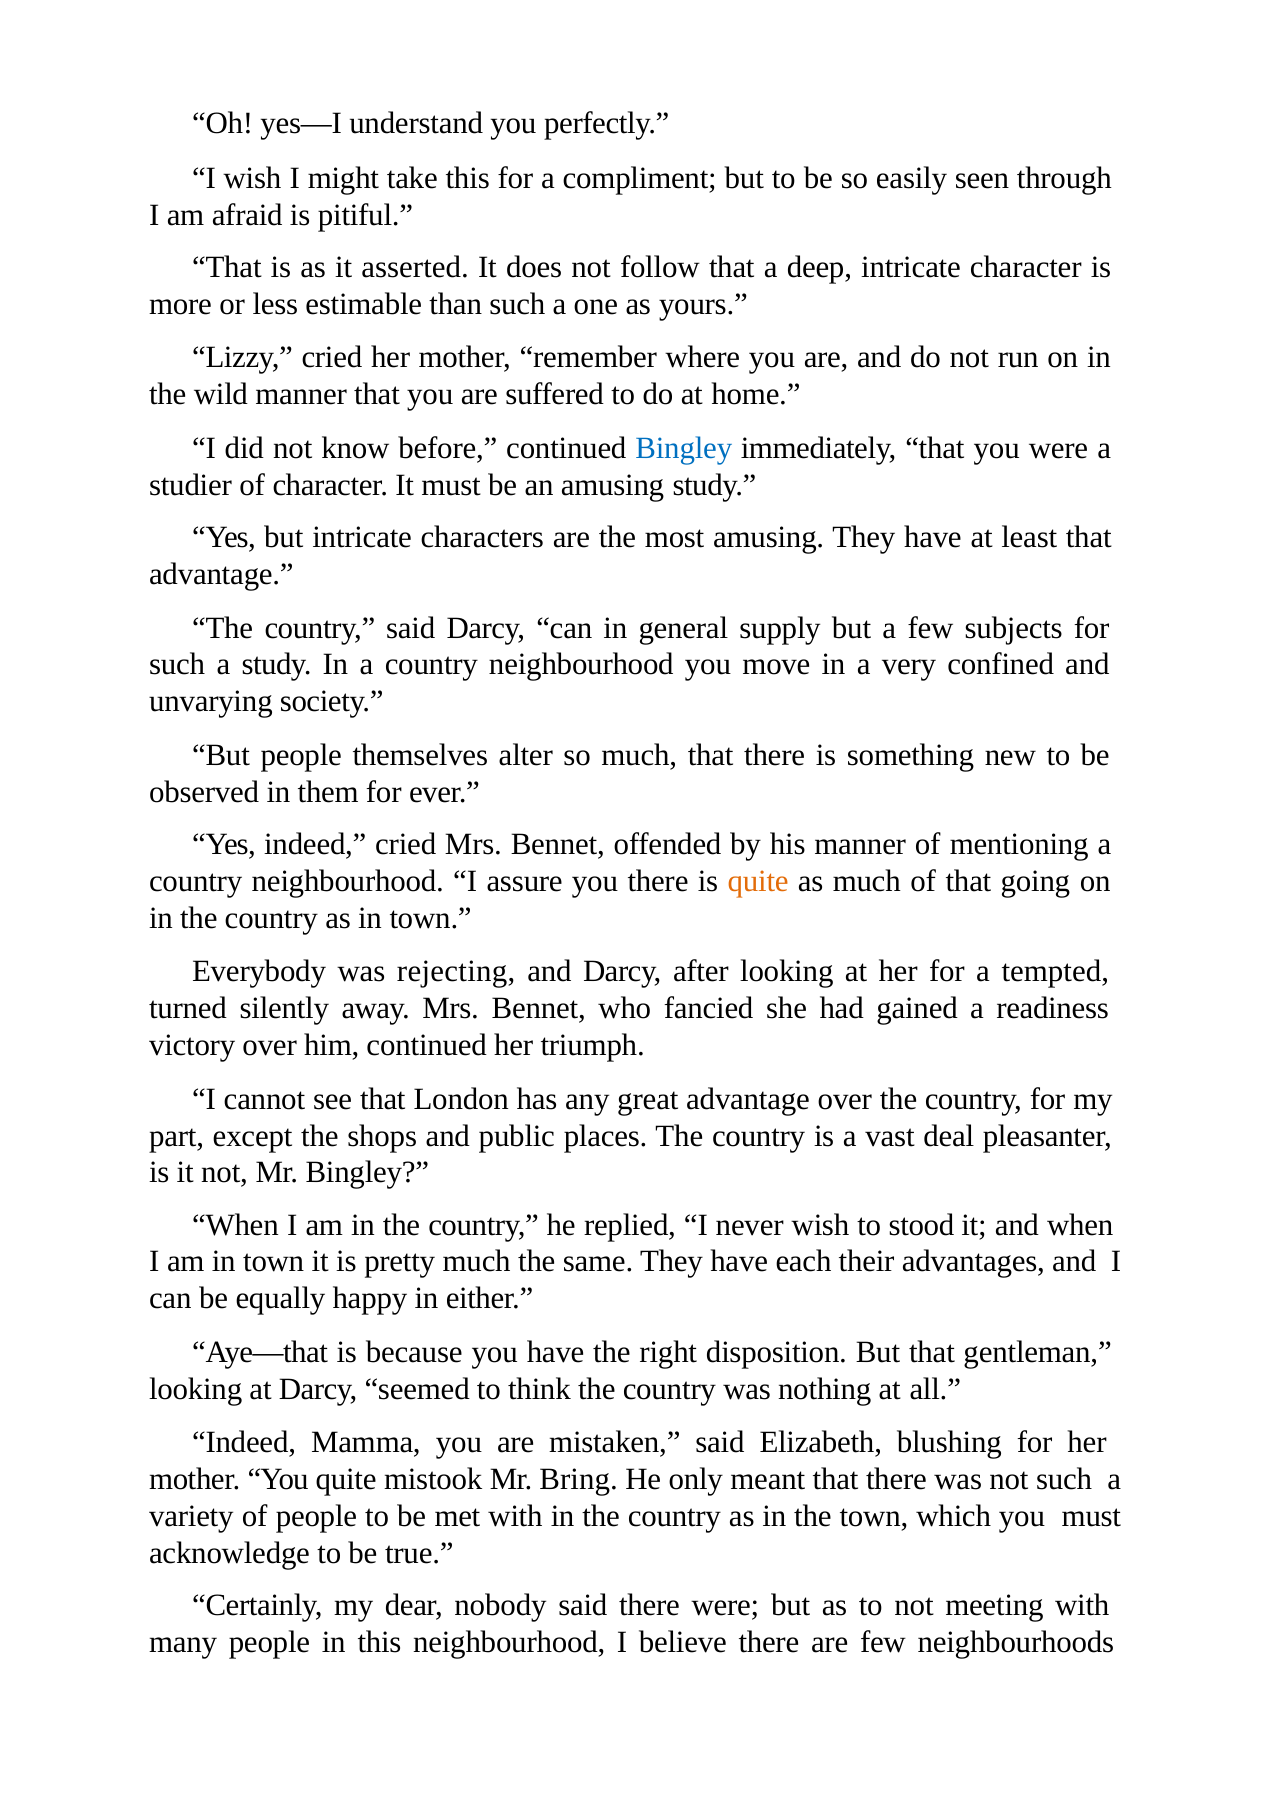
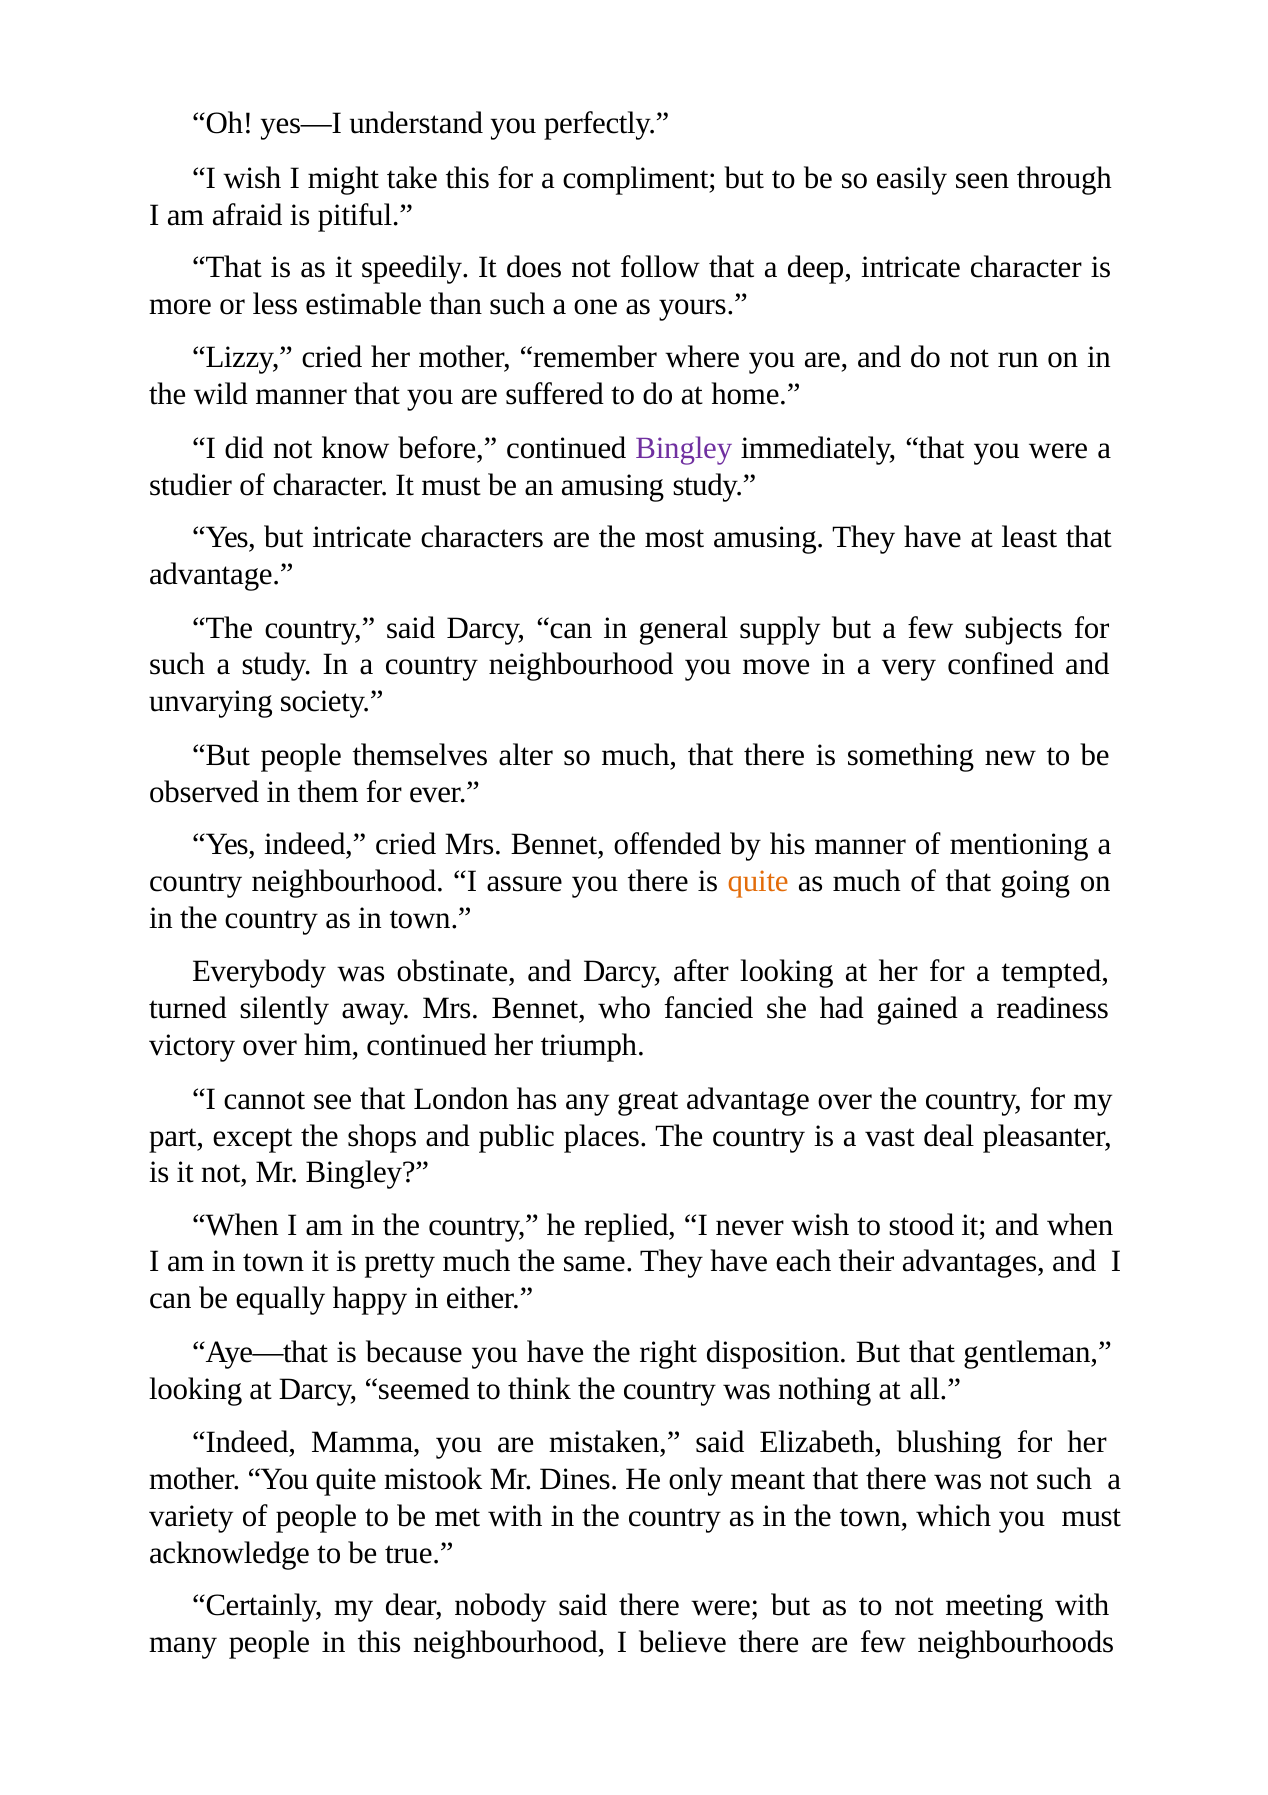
asserted: asserted -> speedily
Bingley at (684, 448) colour: blue -> purple
rejecting: rejecting -> obstinate
Bring: Bring -> Dines
